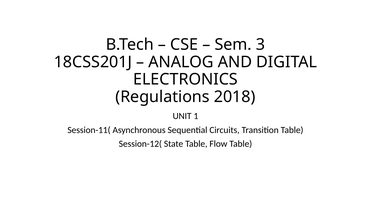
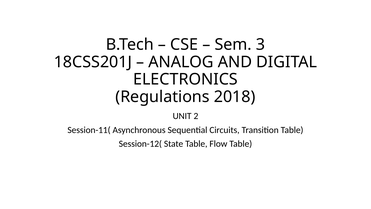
1: 1 -> 2
